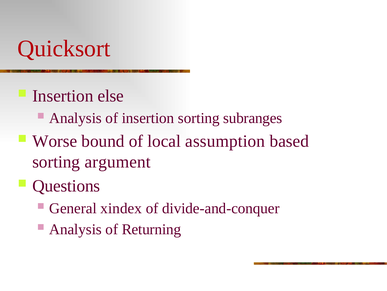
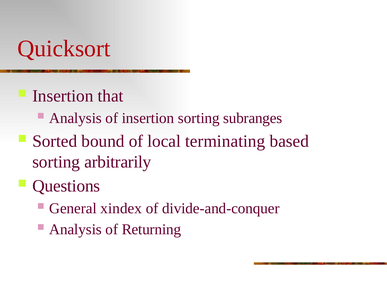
else: else -> that
Worse: Worse -> Sorted
assumption: assumption -> terminating
argument: argument -> arbitrarily
